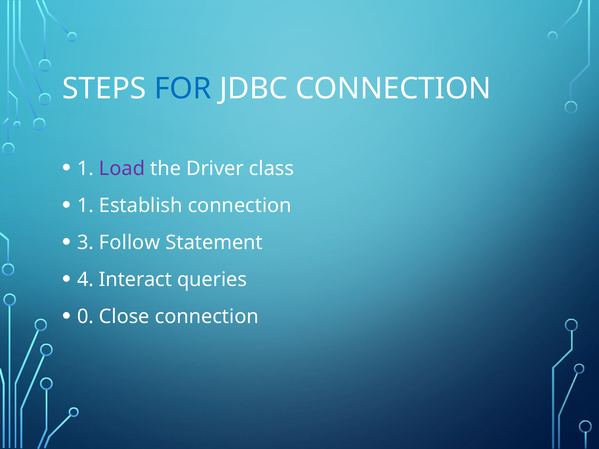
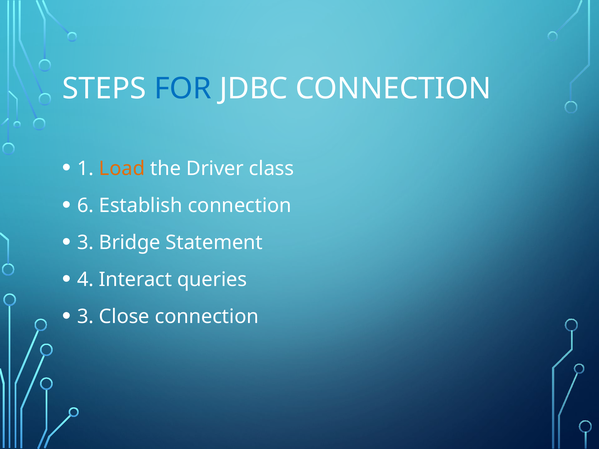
Load colour: purple -> orange
1 at (85, 206): 1 -> 6
Follow: Follow -> Bridge
0 at (85, 317): 0 -> 3
